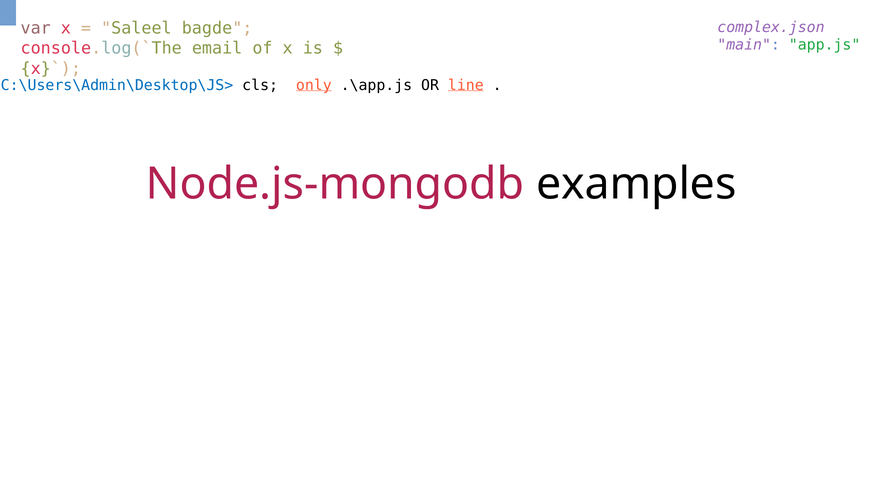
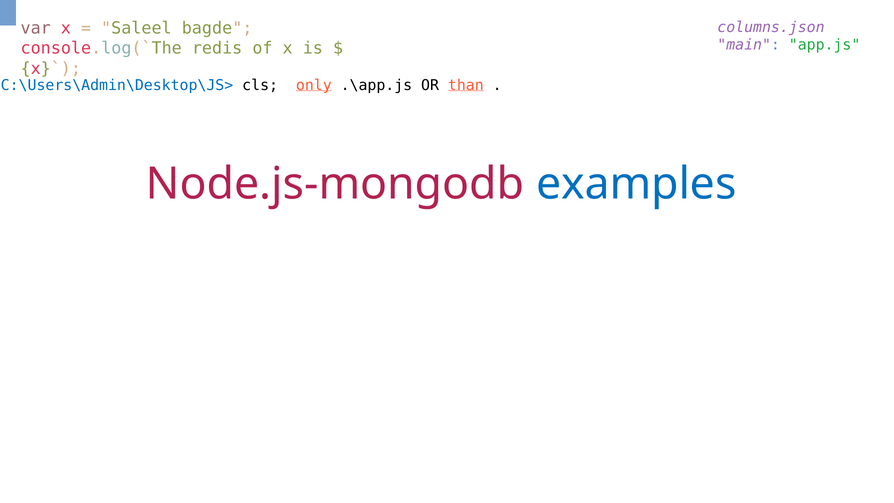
complex.json: complex.json -> columns.json
email: email -> redis
line: line -> than
examples colour: black -> blue
